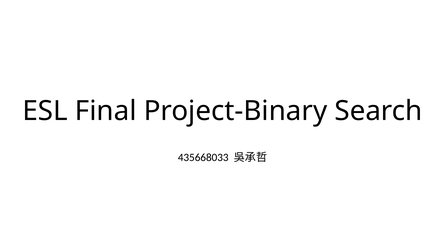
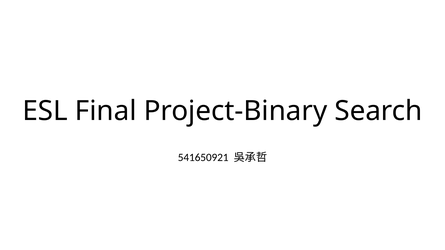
435668033: 435668033 -> 541650921
